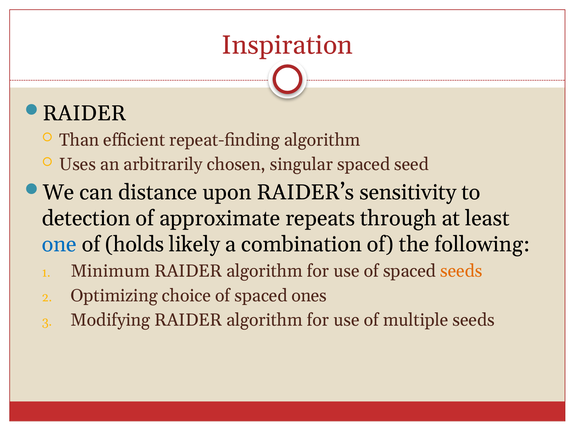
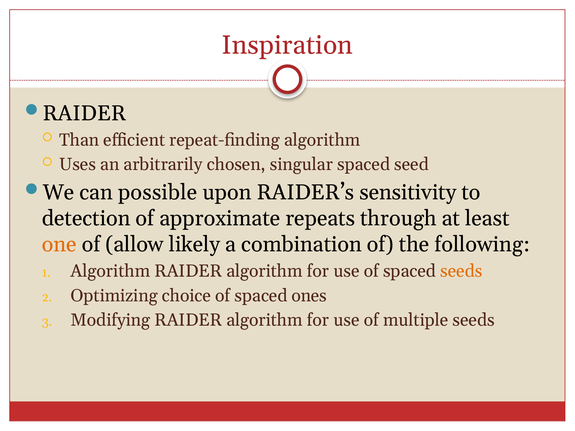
distance: distance -> possible
one colour: blue -> orange
holds: holds -> allow
Minimum at (110, 271): Minimum -> Algorithm
